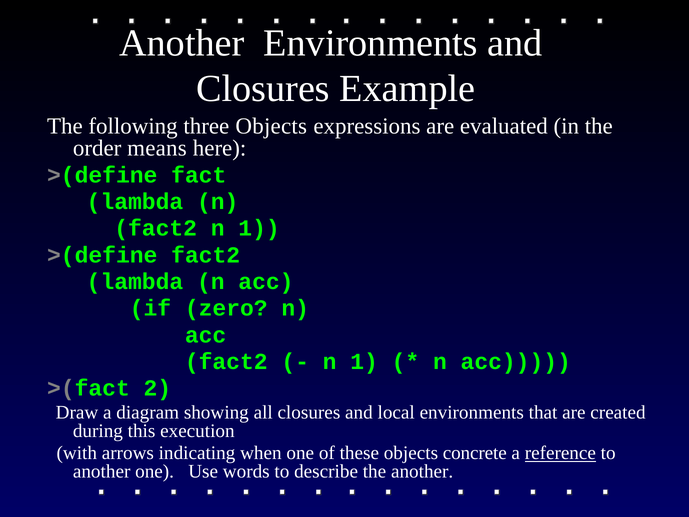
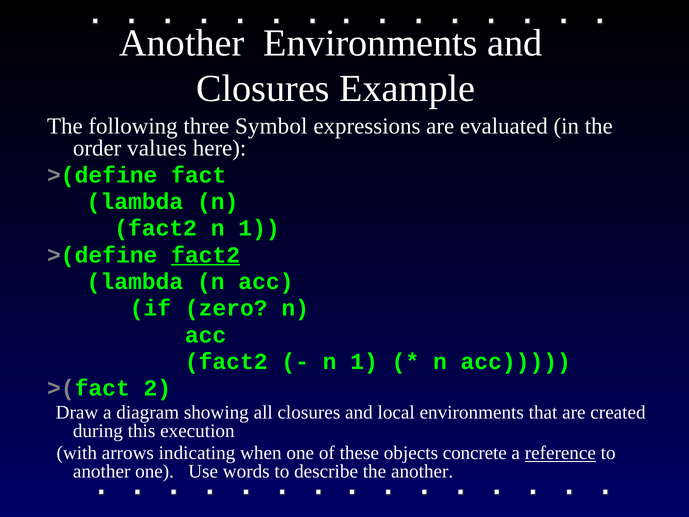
three Objects: Objects -> Symbol
means: means -> values
fact2 at (206, 255) underline: none -> present
